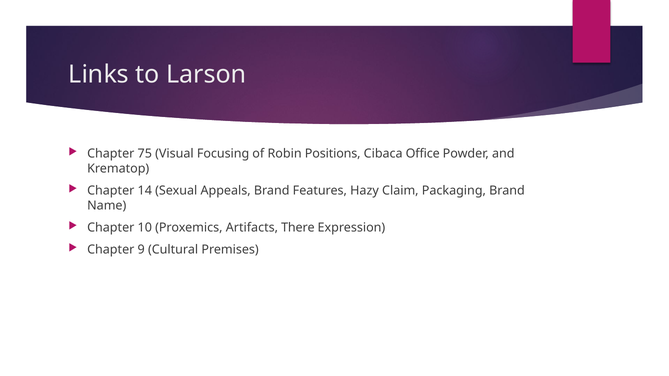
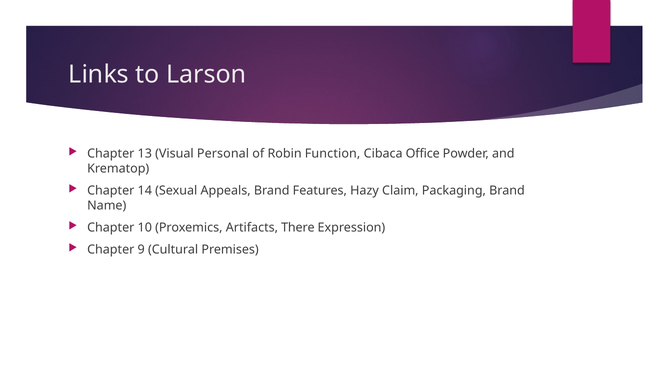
75: 75 -> 13
Focusing: Focusing -> Personal
Positions: Positions -> Function
